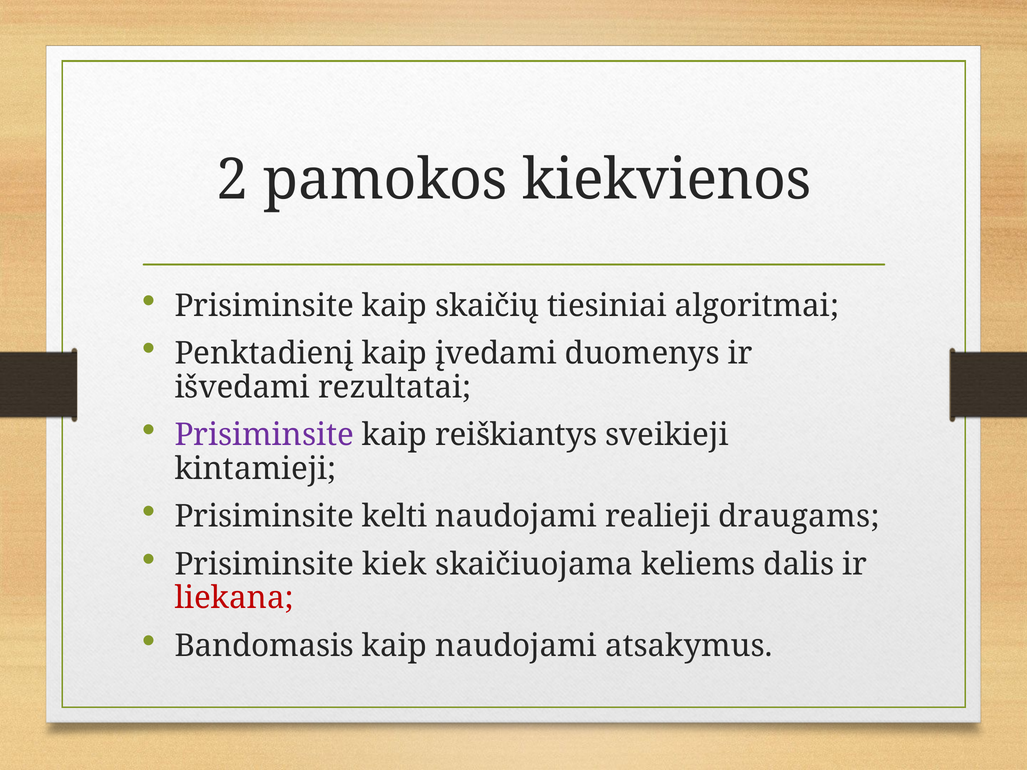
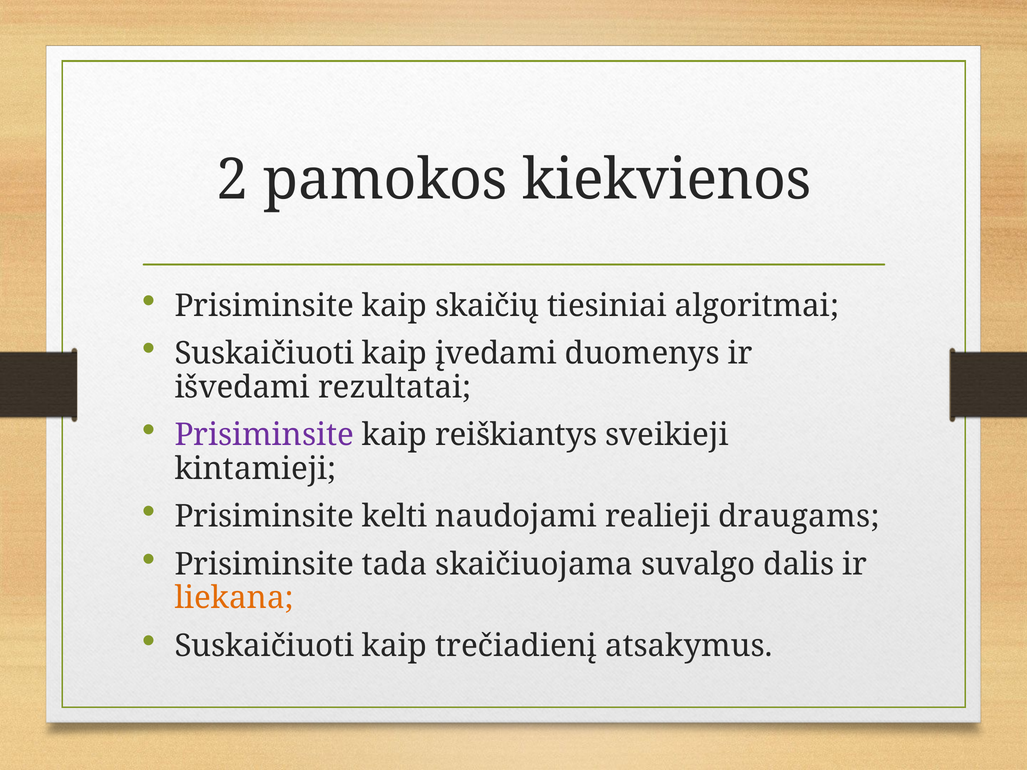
Penktadienį at (264, 354): Penktadienį -> Suskaičiuoti
kiek: kiek -> tada
keliems: keliems -> suvalgo
liekana colour: red -> orange
Bandomasis at (264, 646): Bandomasis -> Suskaičiuoti
kaip naudojami: naudojami -> trečiadienį
